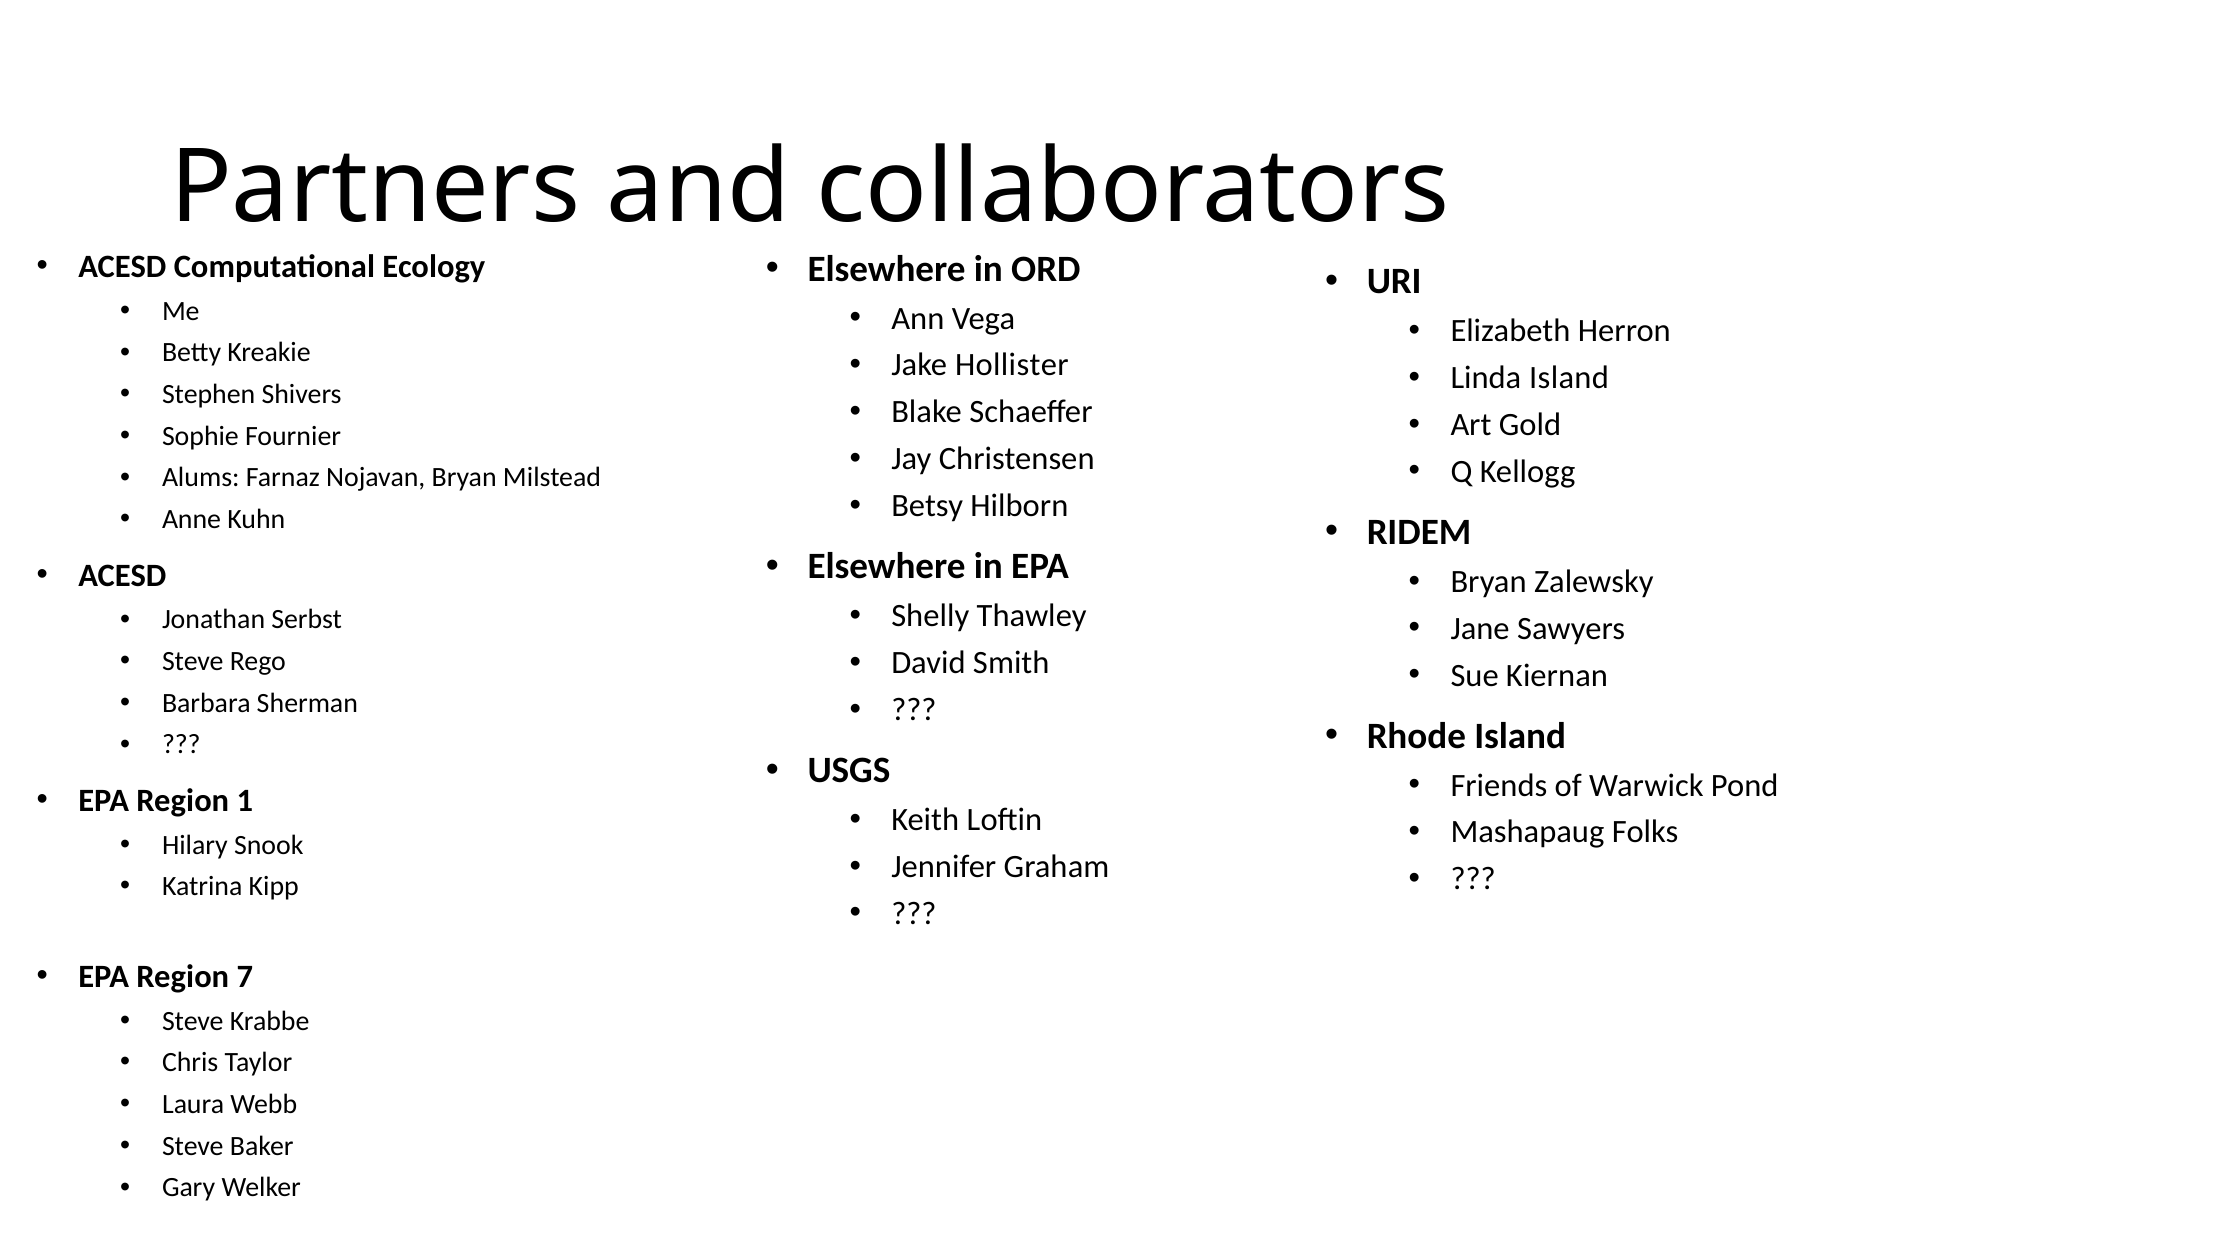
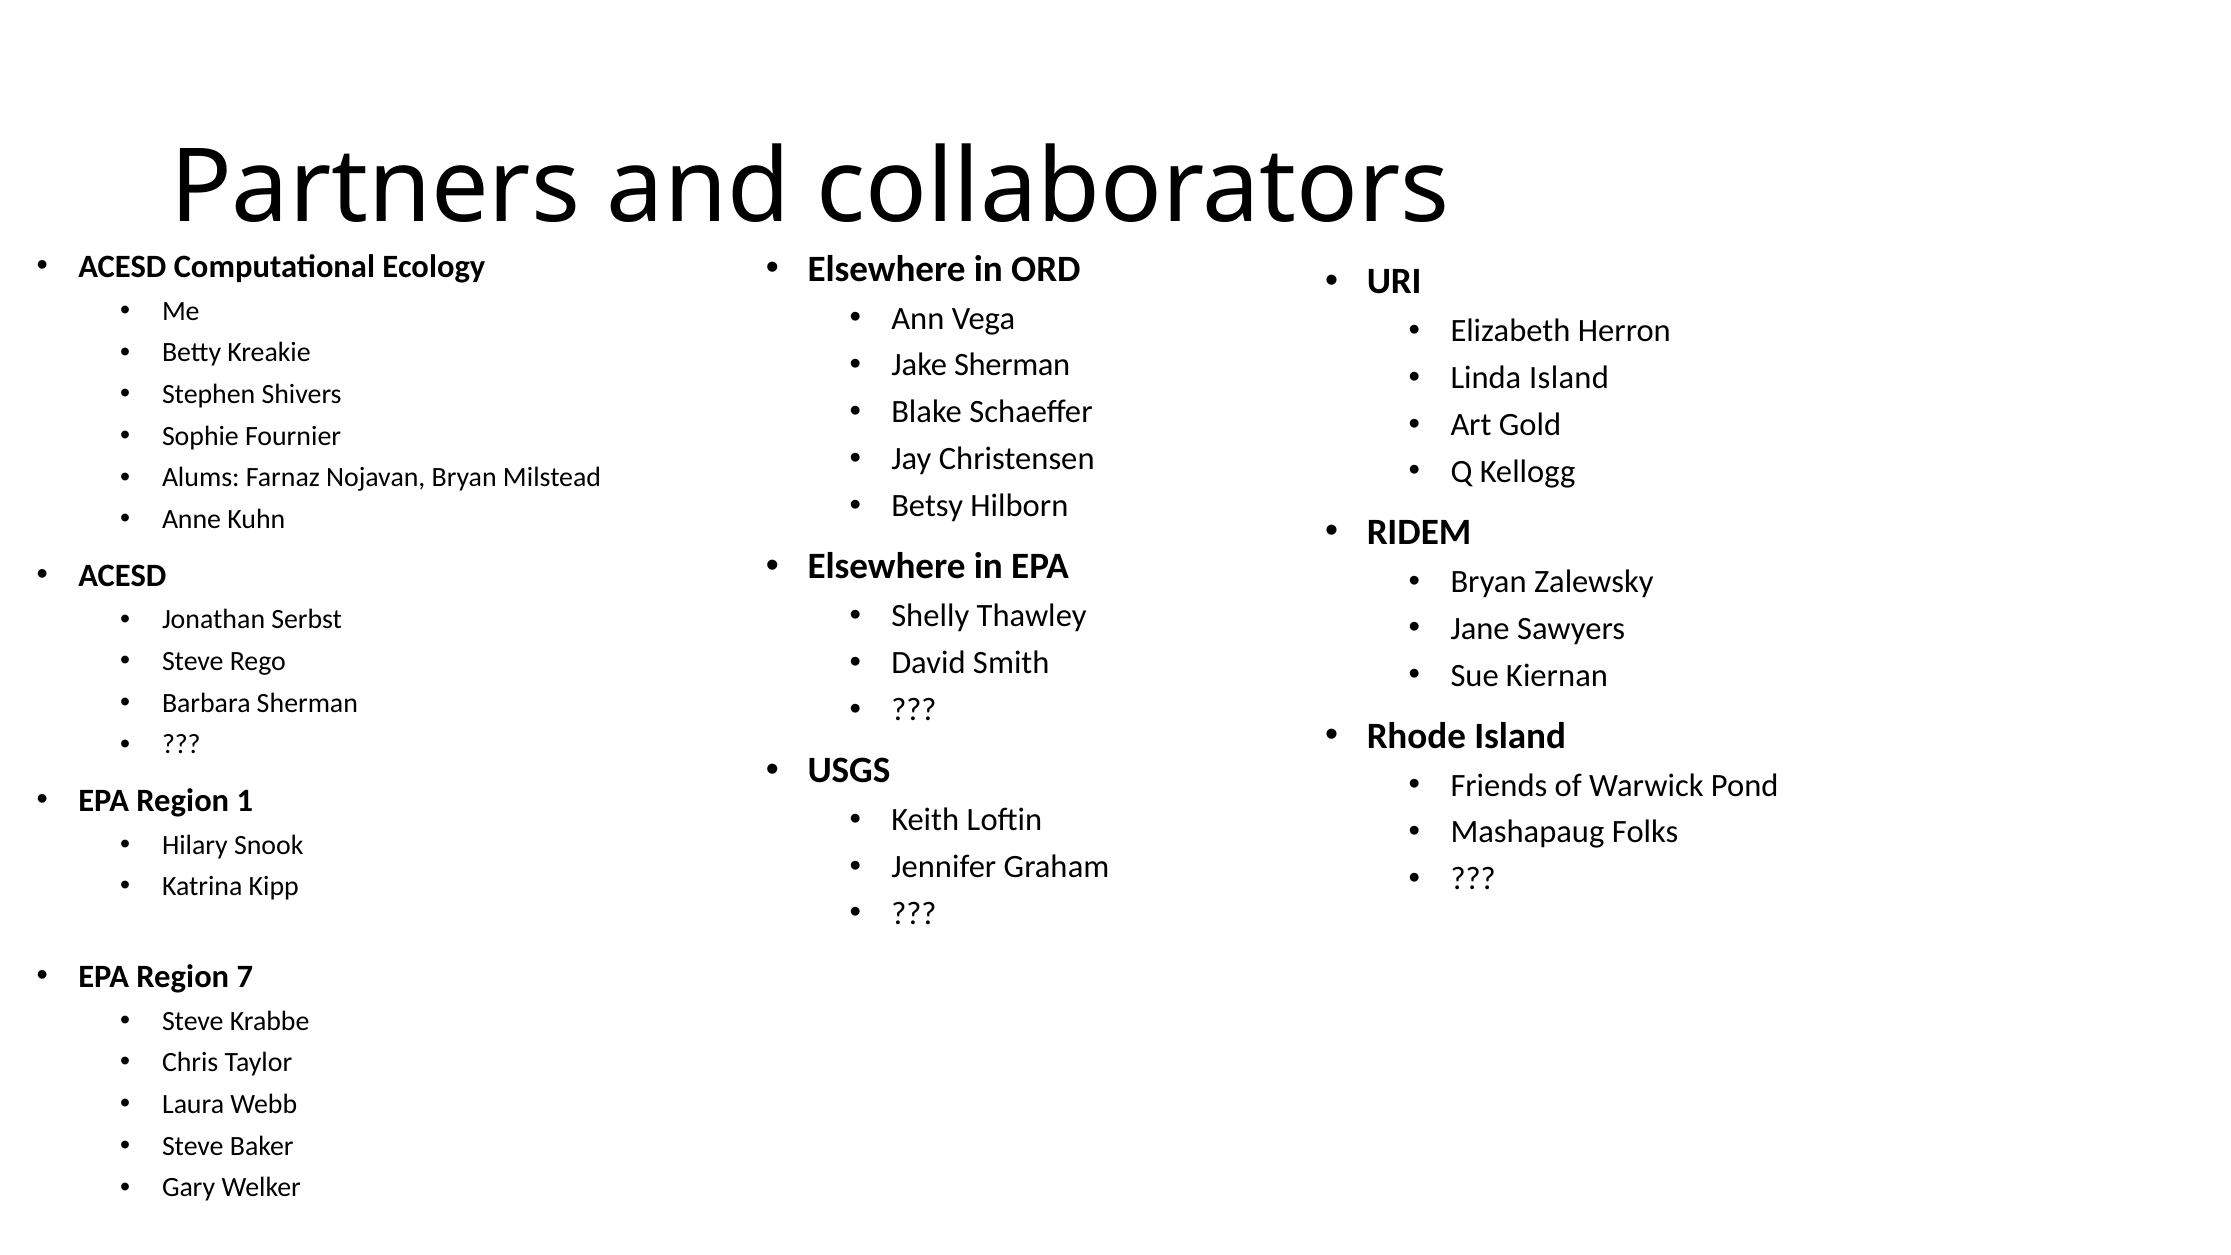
Jake Hollister: Hollister -> Sherman
